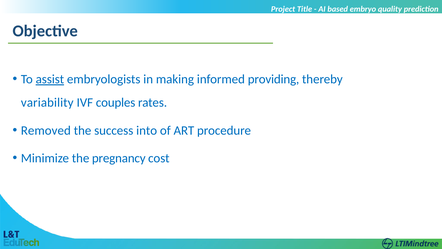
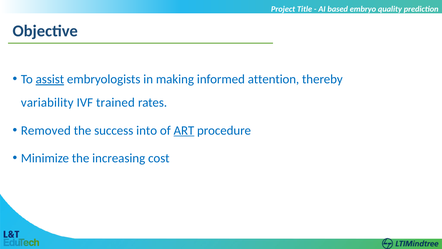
providing: providing -> attention
couples: couples -> trained
ART underline: none -> present
pregnancy: pregnancy -> increasing
